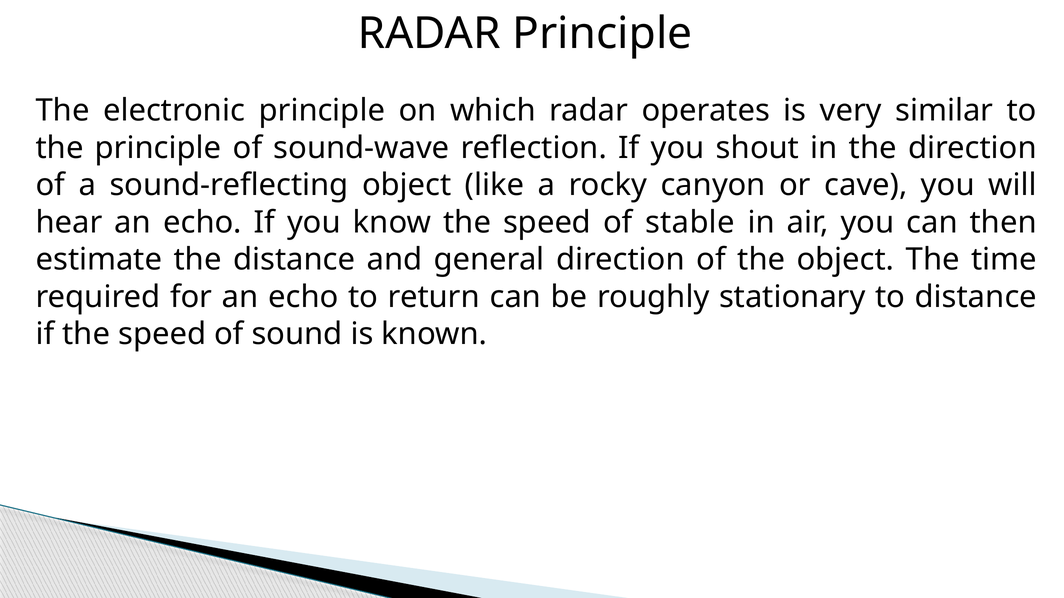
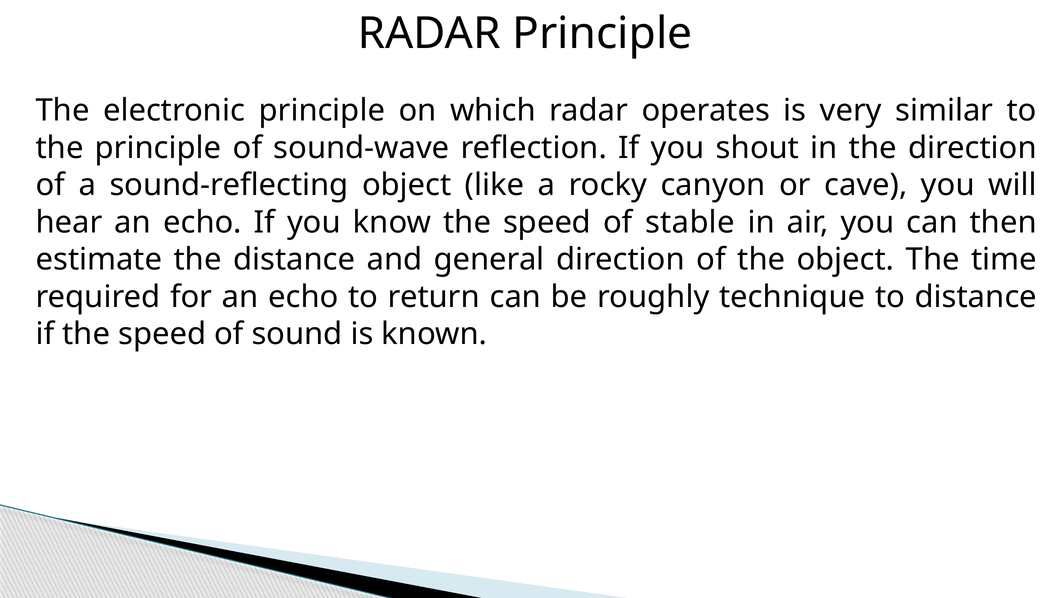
stationary: stationary -> technique
